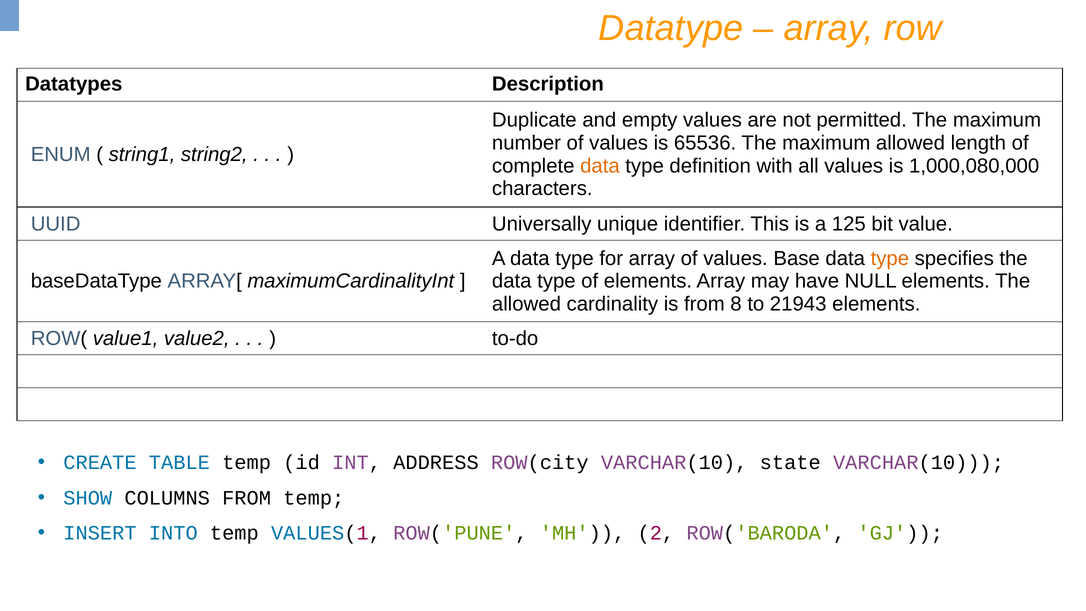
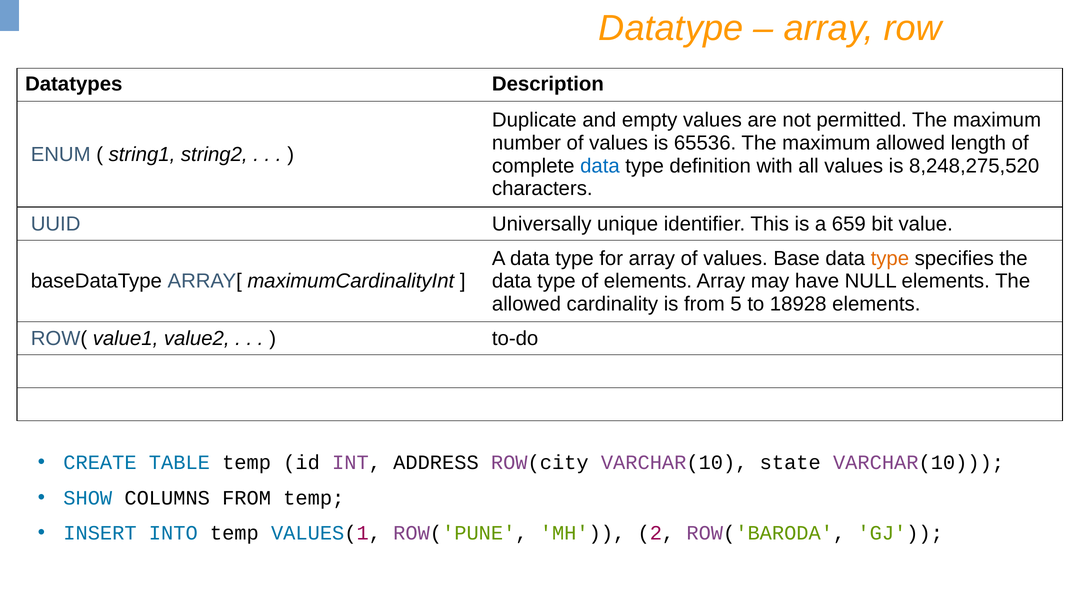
data at (600, 166) colour: orange -> blue
1,000,080,000: 1,000,080,000 -> 8,248,275,520
125: 125 -> 659
8: 8 -> 5
21943: 21943 -> 18928
